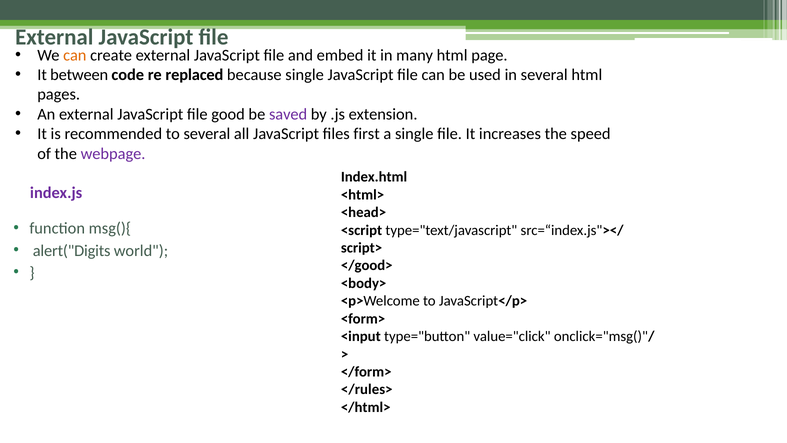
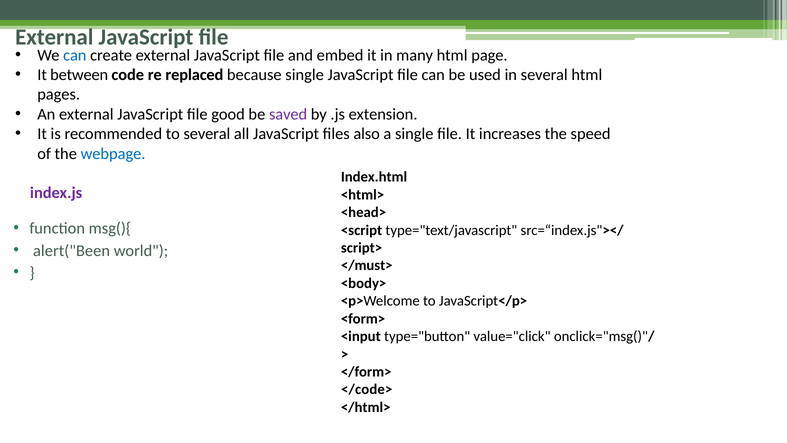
can at (75, 55) colour: orange -> blue
first: first -> also
webpage colour: purple -> blue
alert("Digits: alert("Digits -> alert("Been
</good>: </good> -> </must>
</rules>: </rules> -> </code>
